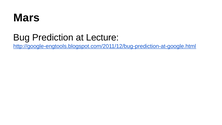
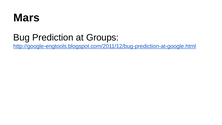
Lecture: Lecture -> Groups
